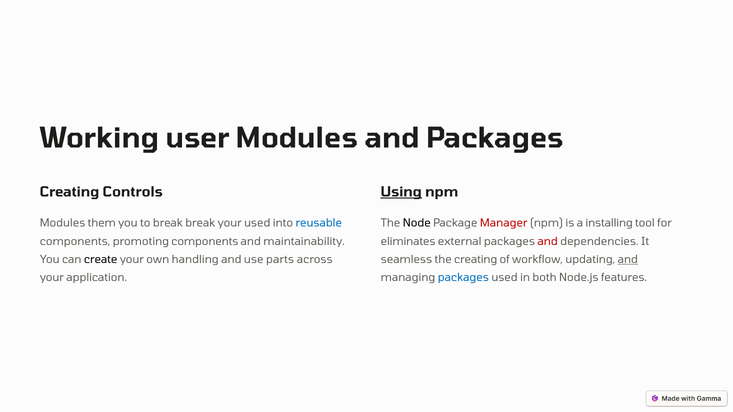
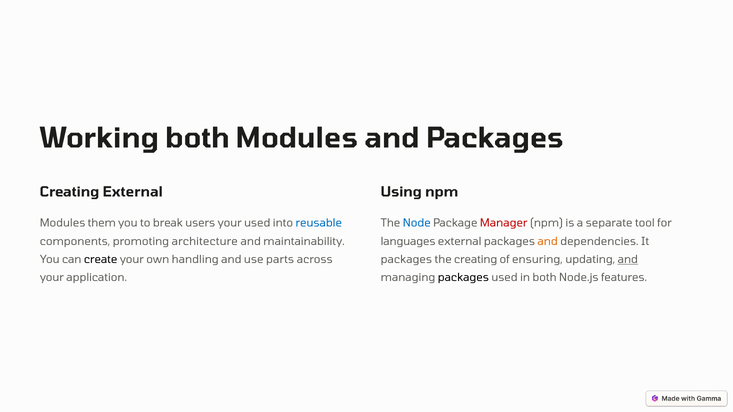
Working user: user -> both
Creating Controls: Controls -> External
Using underline: present -> none
break break: break -> users
Node colour: black -> blue
installing: installing -> separate
promoting components: components -> architecture
eliminates: eliminates -> languages
and at (548, 242) colour: red -> orange
seamless at (406, 260): seamless -> packages
workflow: workflow -> ensuring
packages at (463, 278) colour: blue -> black
